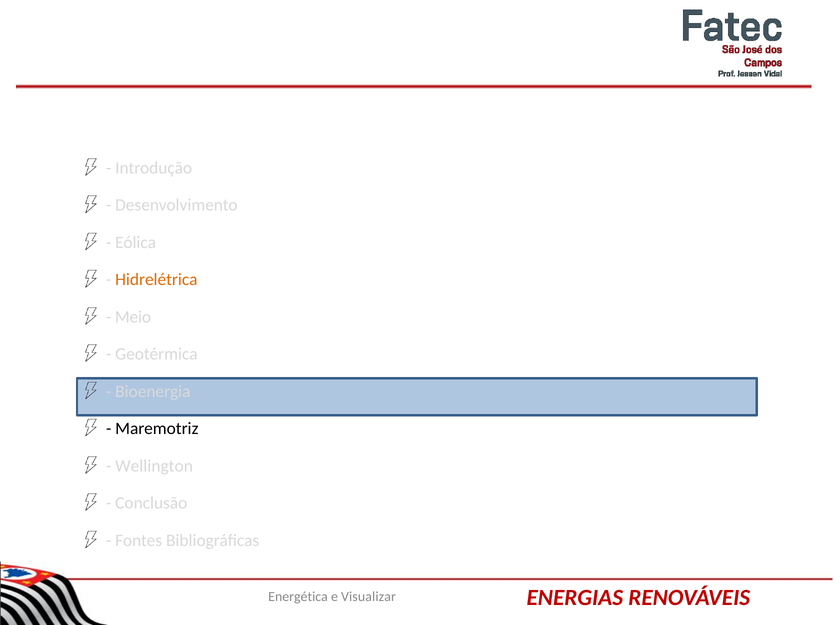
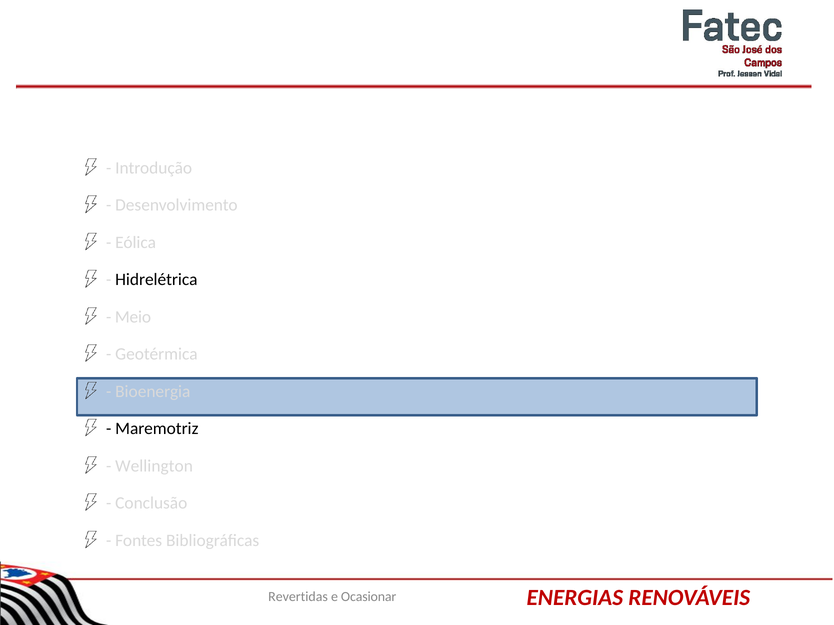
Hidrelétrica colour: orange -> black
Energética: Energética -> Revertidas
Visualizar: Visualizar -> Ocasionar
